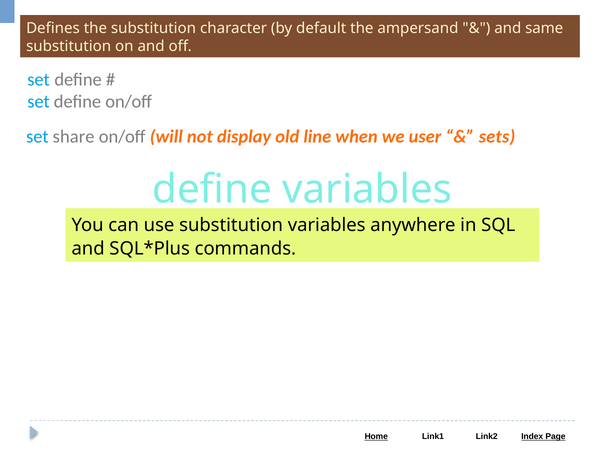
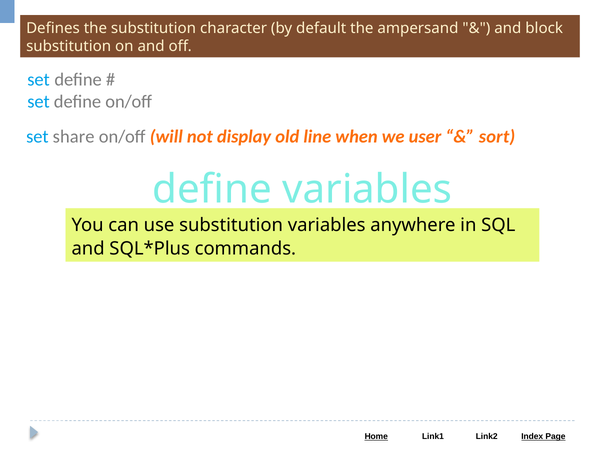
same: same -> block
sets: sets -> sort
